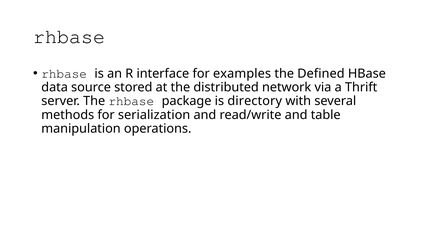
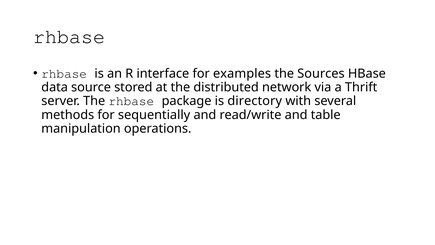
Defined: Defined -> Sources
serialization: serialization -> sequentially
